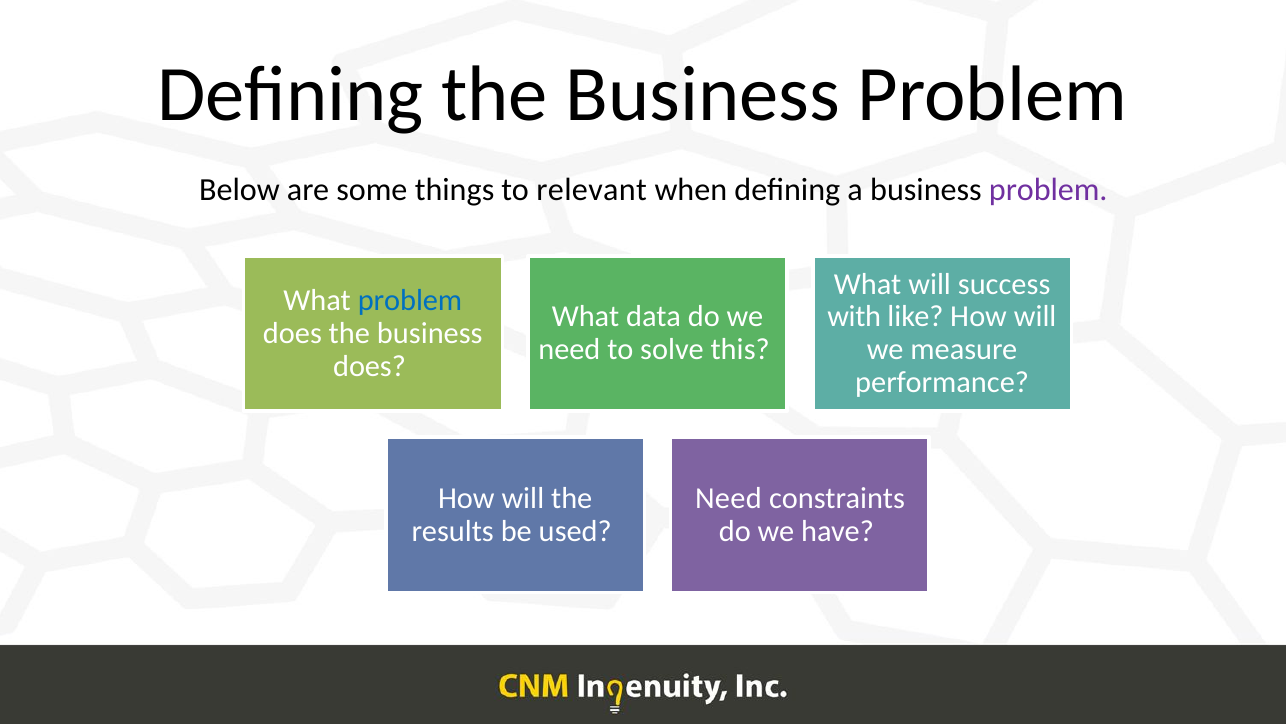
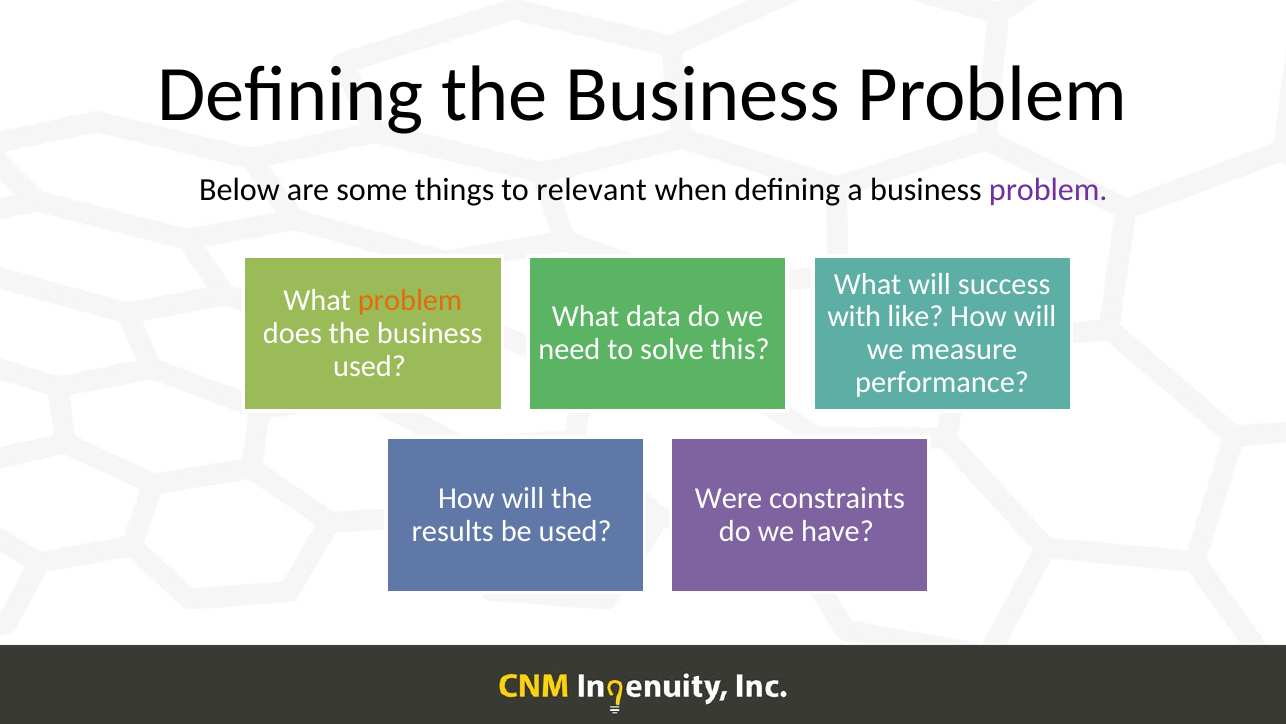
problem at (410, 300) colour: blue -> orange
does at (369, 366): does -> used
Need at (728, 498): Need -> Were
